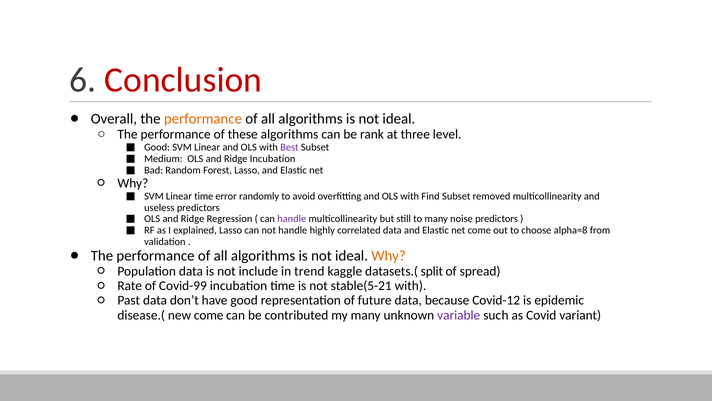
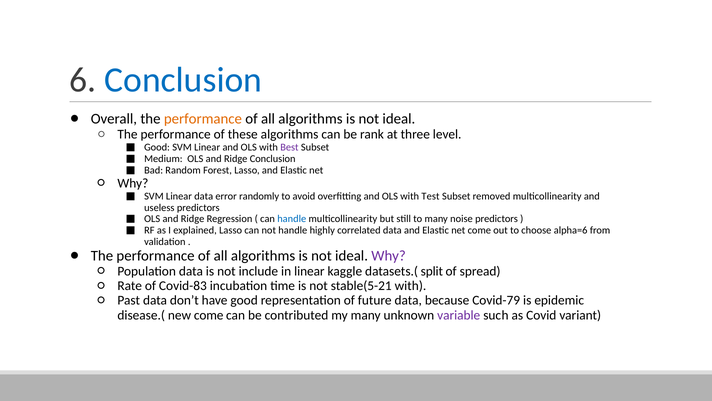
Conclusion at (183, 80) colour: red -> blue
Ridge Incubation: Incubation -> Conclusion
Linear time: time -> data
Find: Find -> Test
handle at (292, 219) colour: purple -> blue
alpha=8: alpha=8 -> alpha=6
Why at (389, 255) colour: orange -> purple
in trend: trend -> linear
Covid-99: Covid-99 -> Covid-83
Covid-12: Covid-12 -> Covid-79
